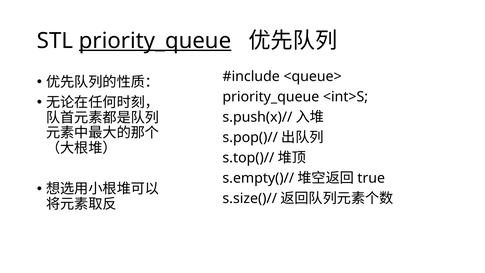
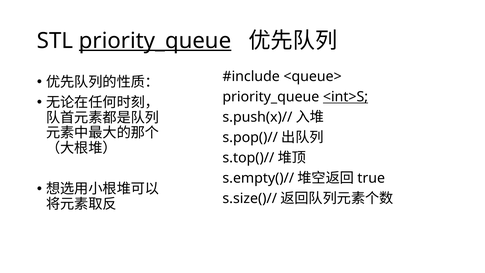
<int>S underline: none -> present
